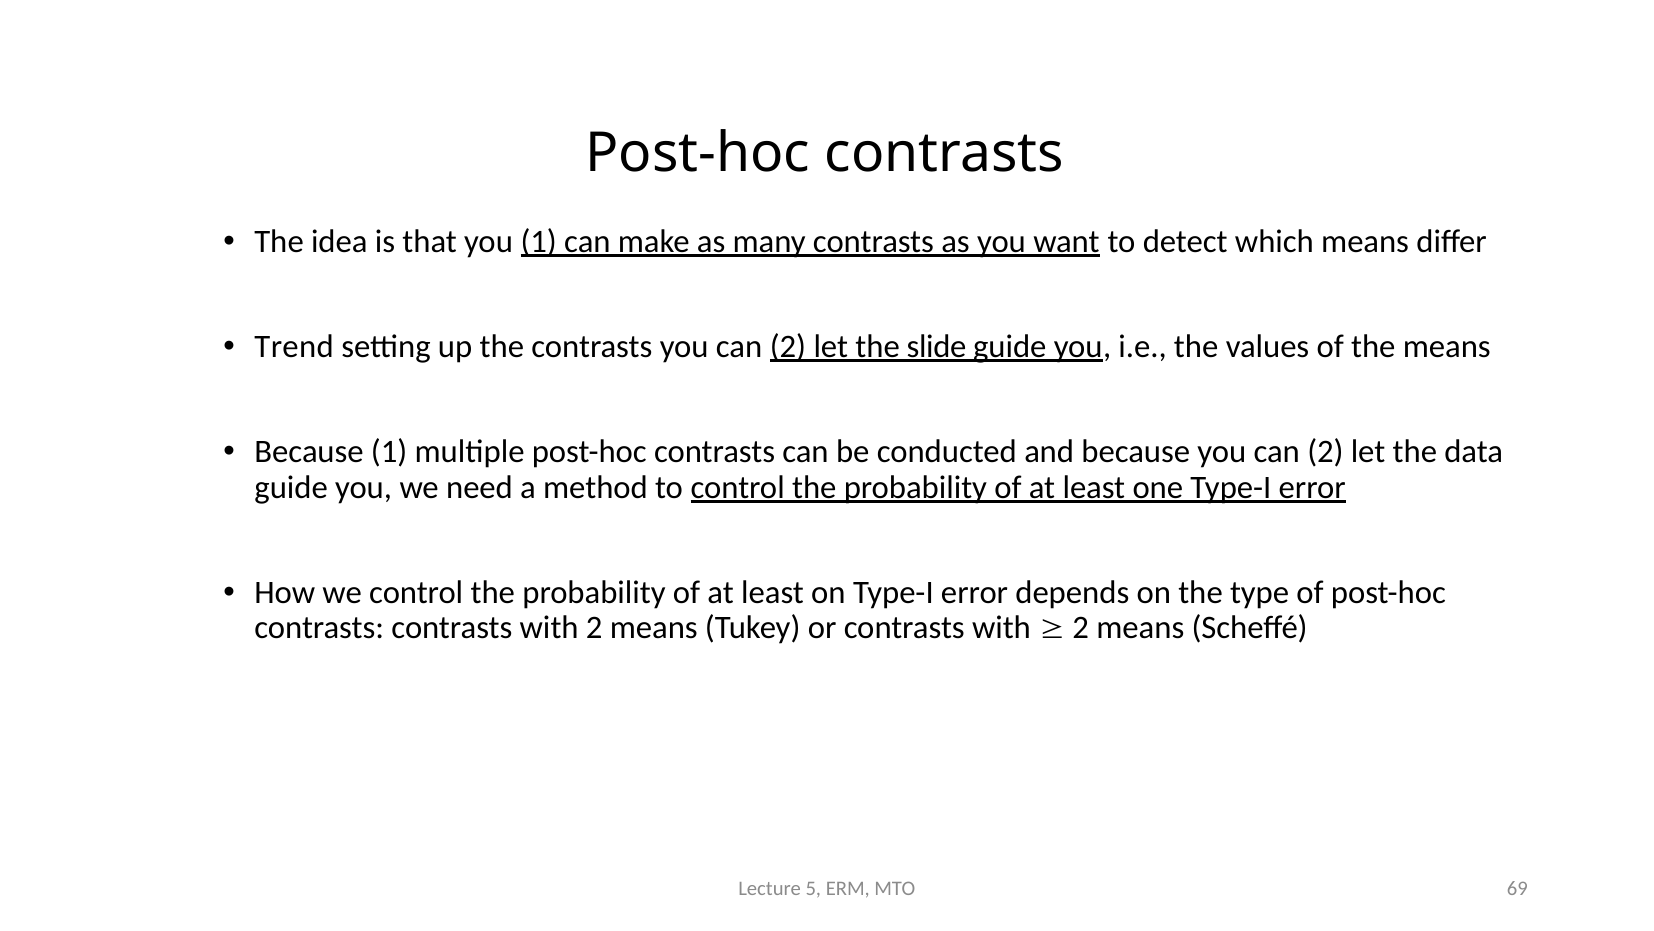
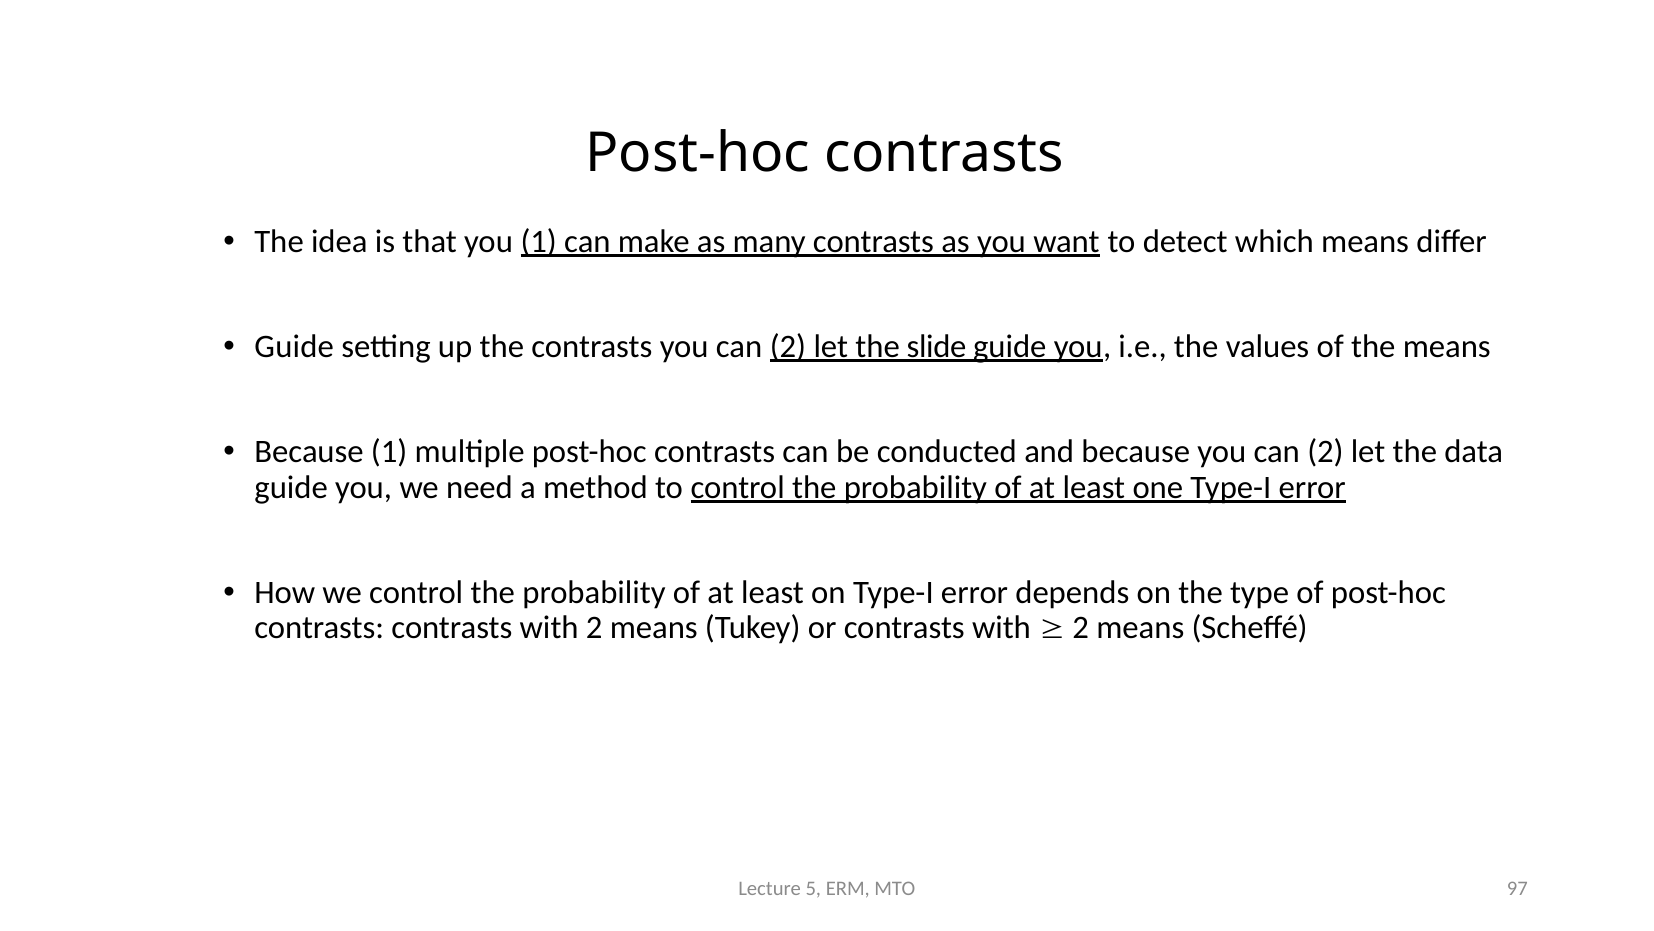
Trend at (294, 347): Trend -> Guide
69: 69 -> 97
